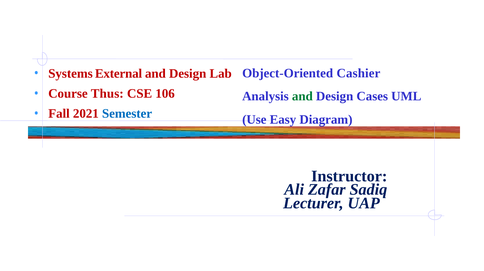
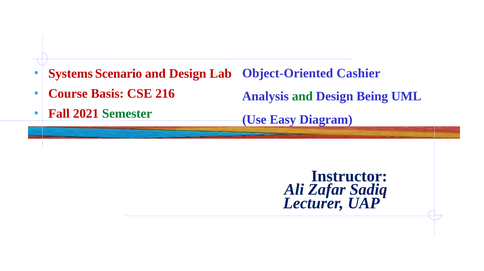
External: External -> Scenario
Thus: Thus -> Basis
106: 106 -> 216
Cases: Cases -> Being
Semester colour: blue -> green
